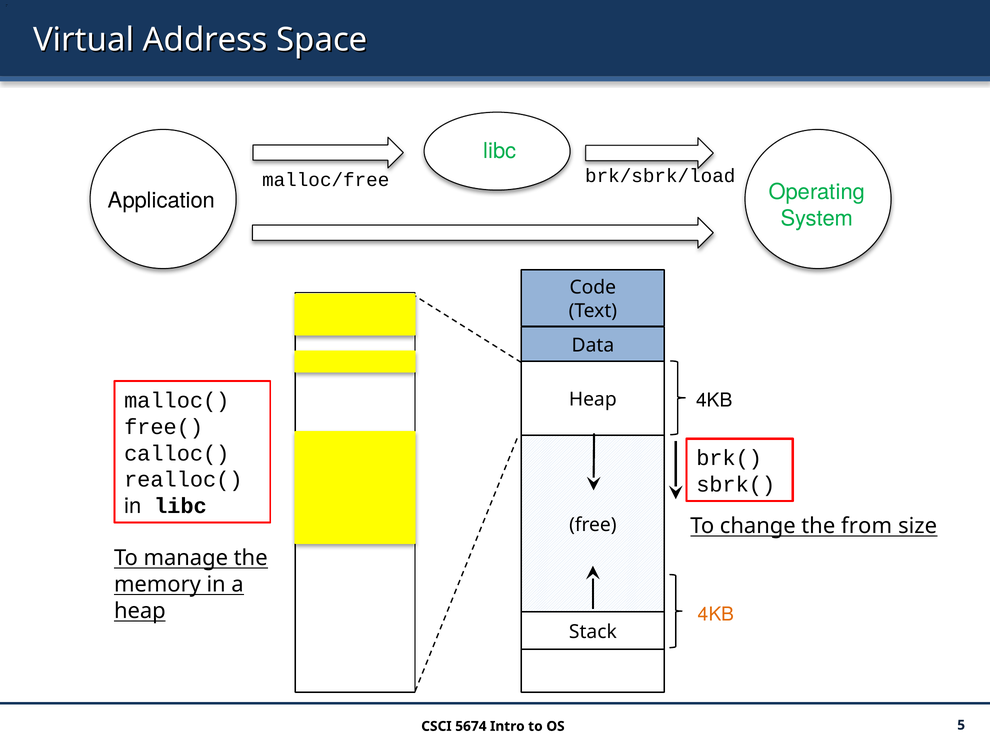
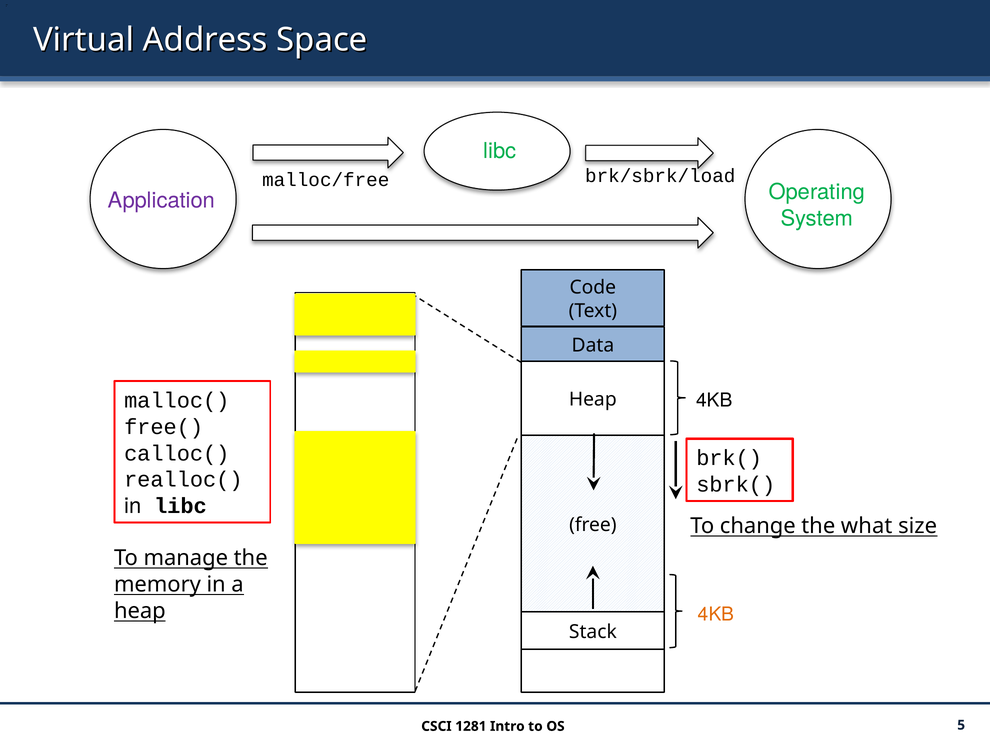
Application colour: black -> purple
from: from -> what
5674: 5674 -> 1281
